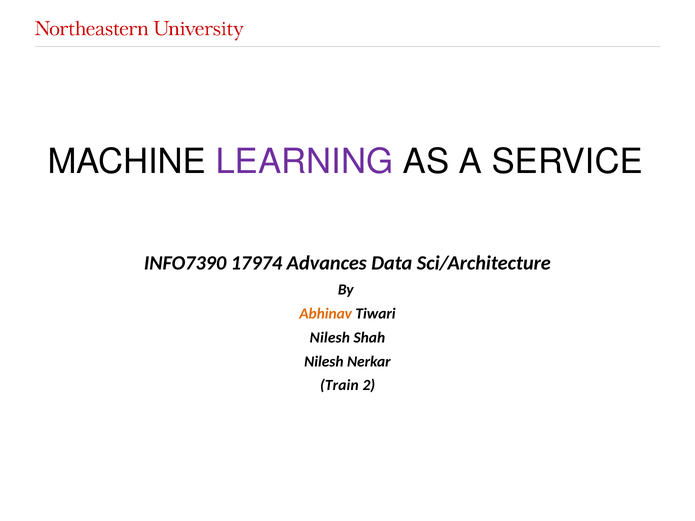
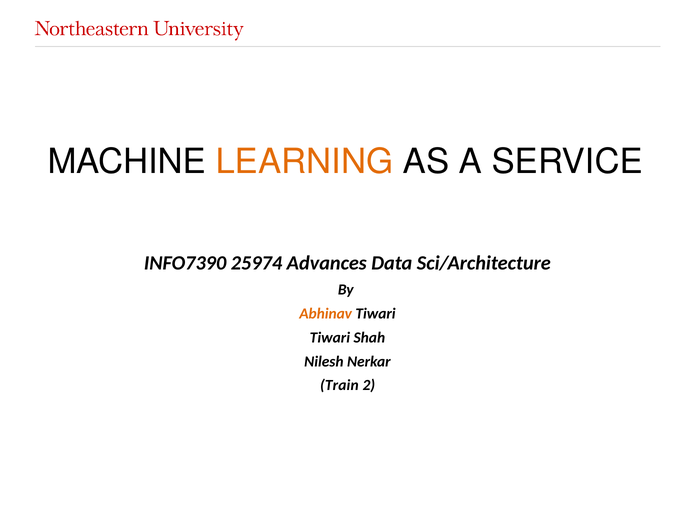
LEARNING colour: purple -> orange
17974: 17974 -> 25974
Nilesh at (330, 338): Nilesh -> Tiwari
